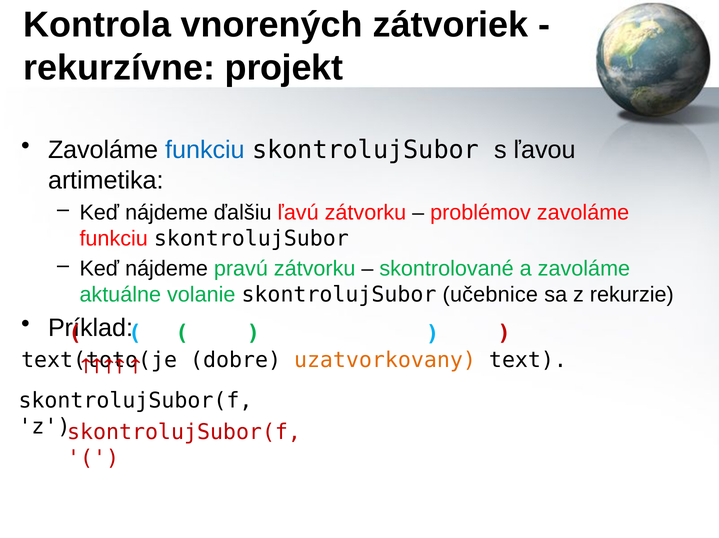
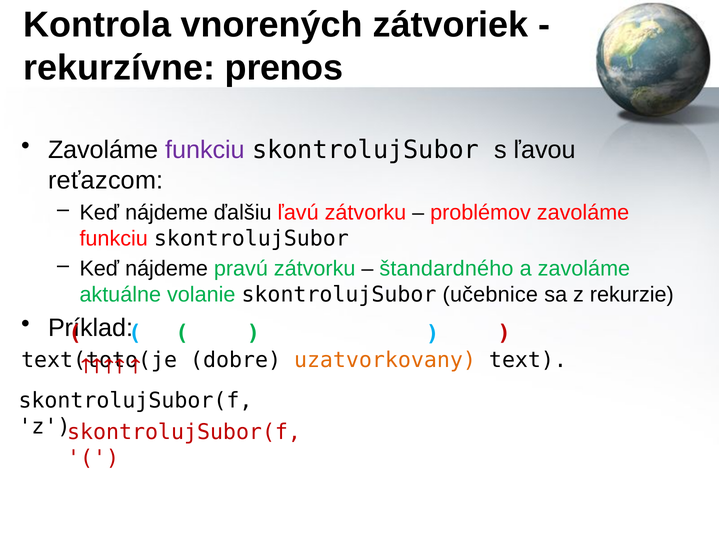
projekt: projekt -> prenos
funkciu at (205, 150) colour: blue -> purple
artimetika: artimetika -> reťazcom
skontrolované: skontrolované -> štandardného
